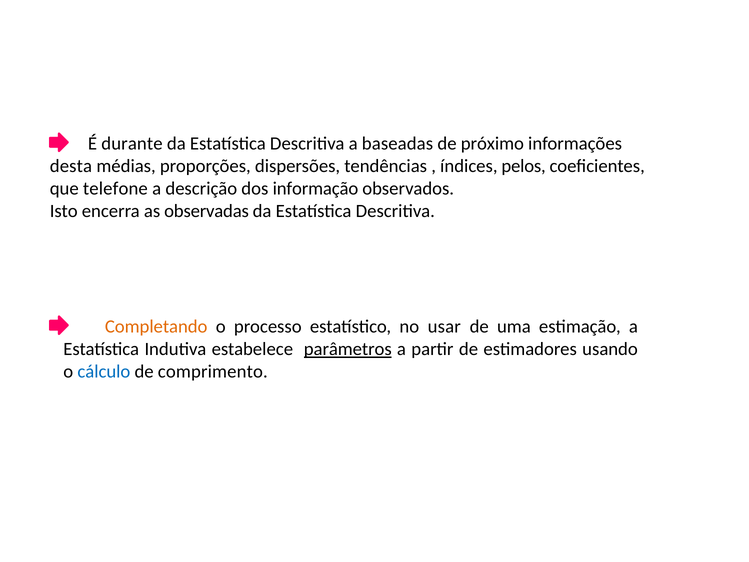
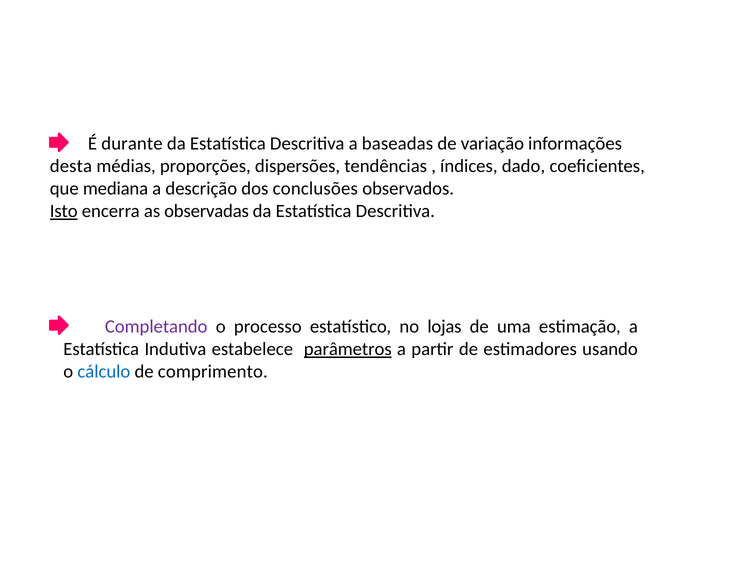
próximo: próximo -> variação
pelos: pelos -> dado
telefone: telefone -> mediana
informação: informação -> conclusões
Isto underline: none -> present
Completando colour: orange -> purple
usar: usar -> lojas
